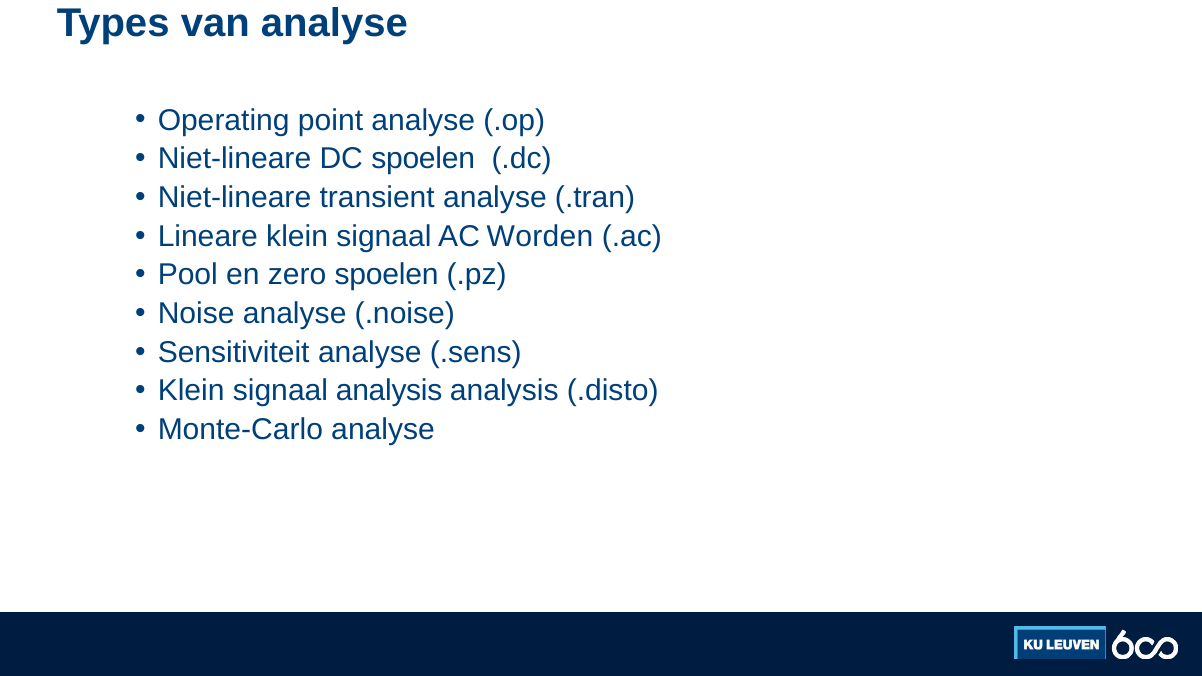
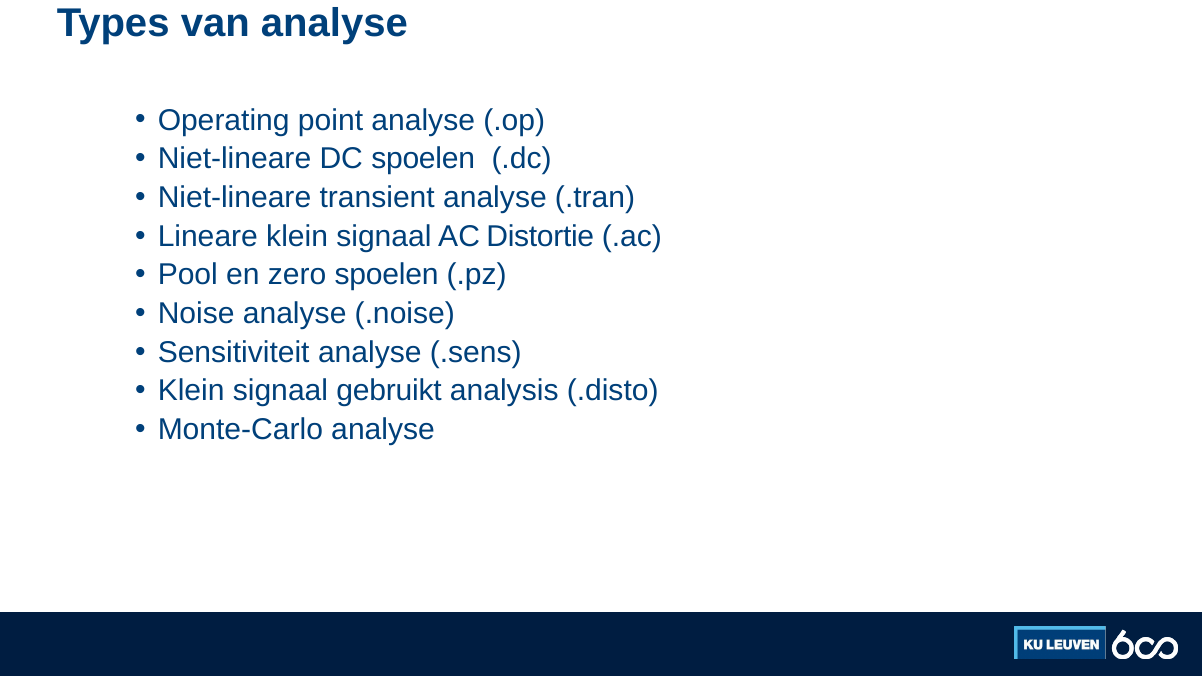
Worden: Worden -> Distortie
signaal analysis: analysis -> gebruikt
